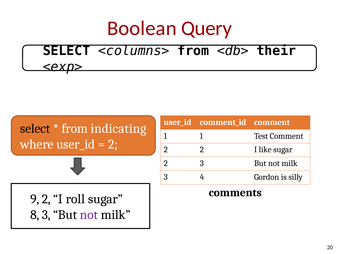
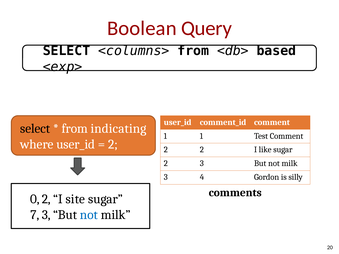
their: their -> based
9: 9 -> 0
roll: roll -> site
8: 8 -> 7
not at (89, 215) colour: purple -> blue
